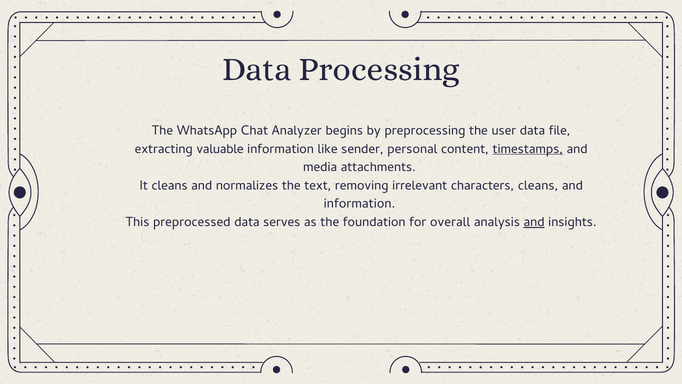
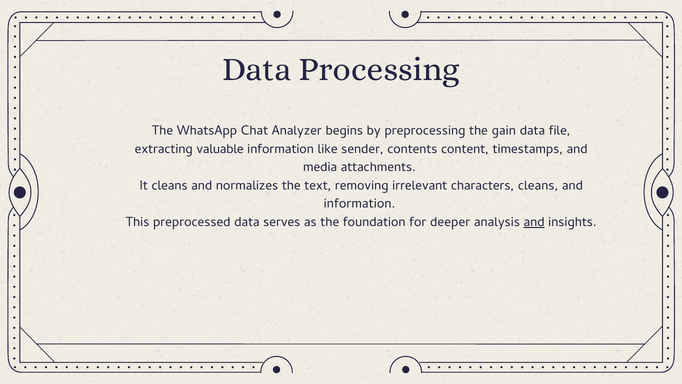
user: user -> gain
personal: personal -> contents
timestamps underline: present -> none
overall: overall -> deeper
